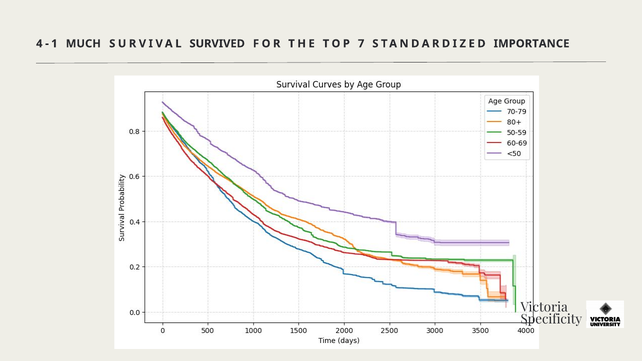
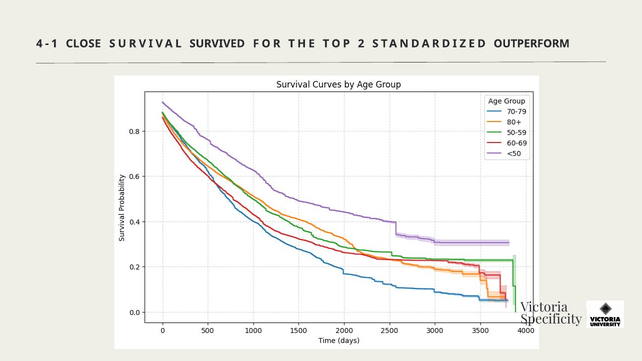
MUCH: MUCH -> CLOSE
7: 7 -> 2
IMPORTANCE: IMPORTANCE -> OUTPERFORM
